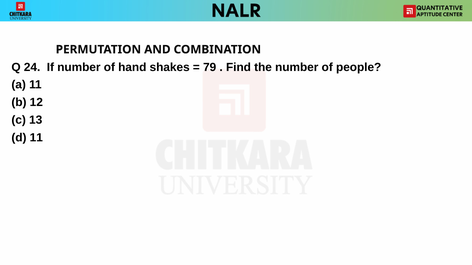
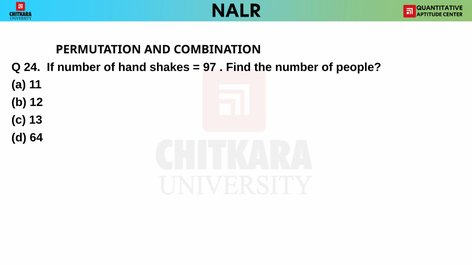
79: 79 -> 97
d 11: 11 -> 64
